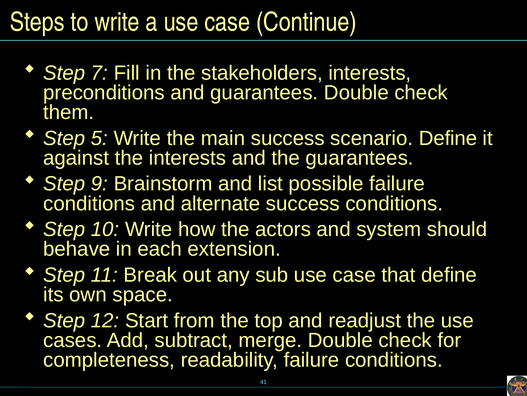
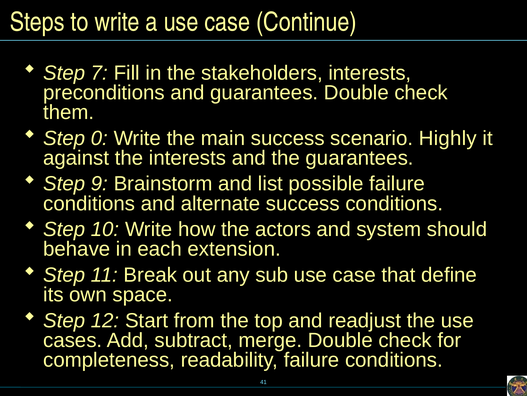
5: 5 -> 0
scenario Define: Define -> Highly
